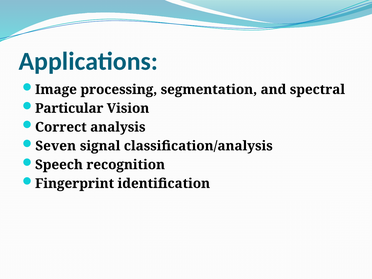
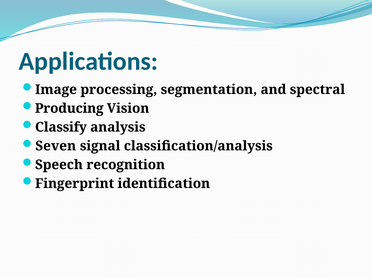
Particular: Particular -> Producing
Correct: Correct -> Classify
